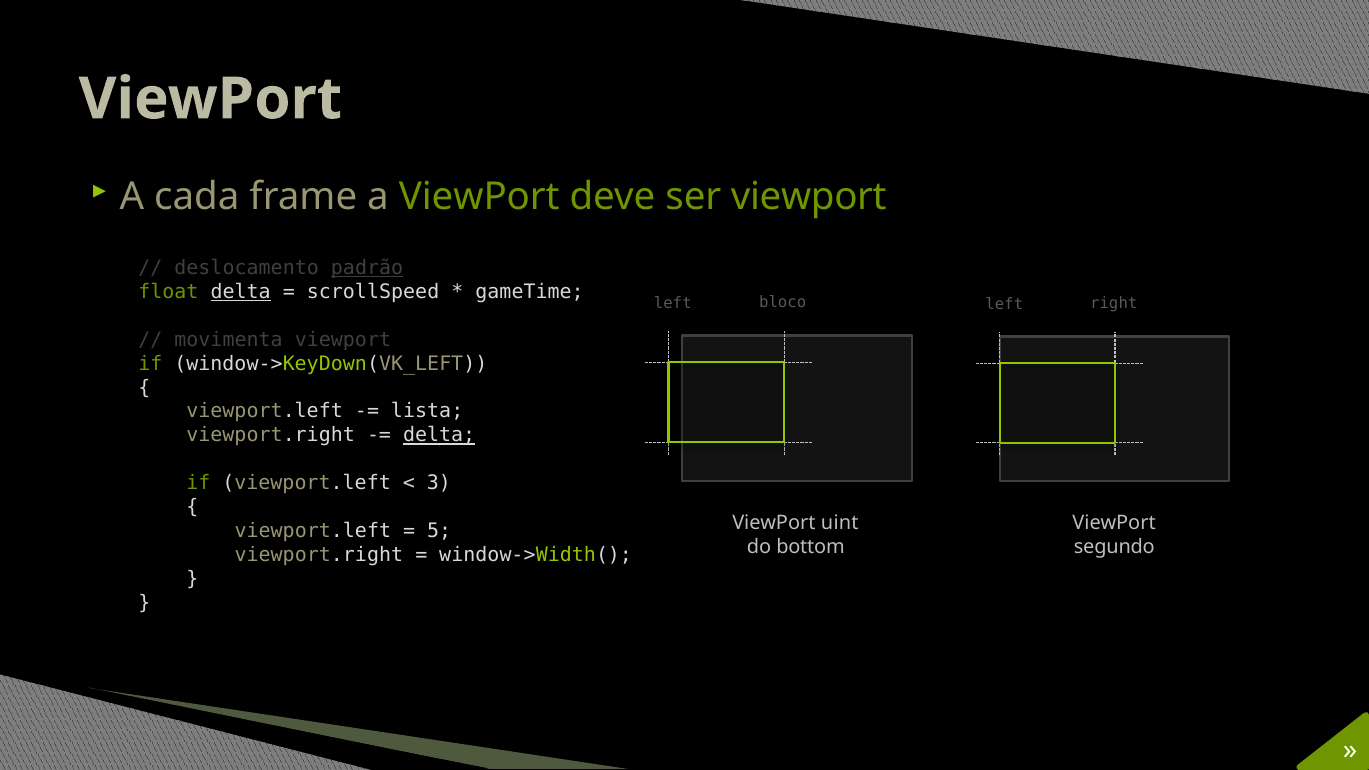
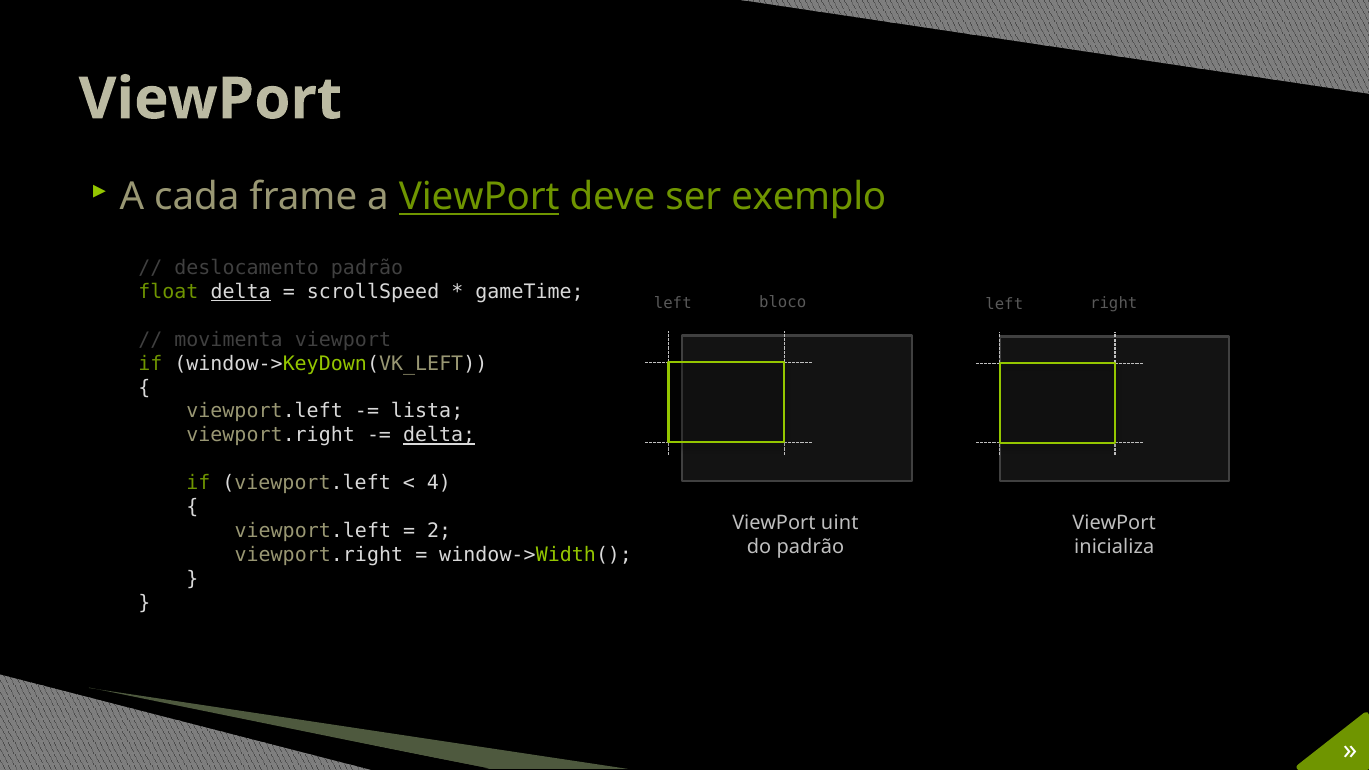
ViewPort at (479, 197) underline: none -> present
ser viewport: viewport -> exemplo
padrão at (367, 268) underline: present -> none
3: 3 -> 4
5: 5 -> 2
do bottom: bottom -> padrão
segundo: segundo -> inicializa
